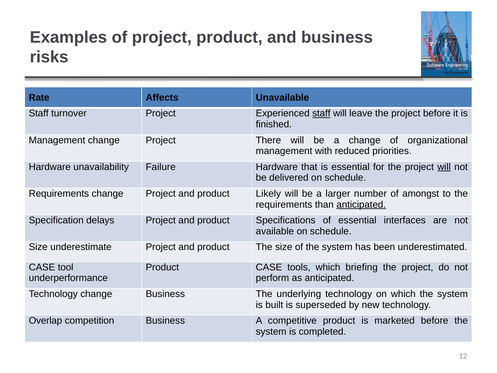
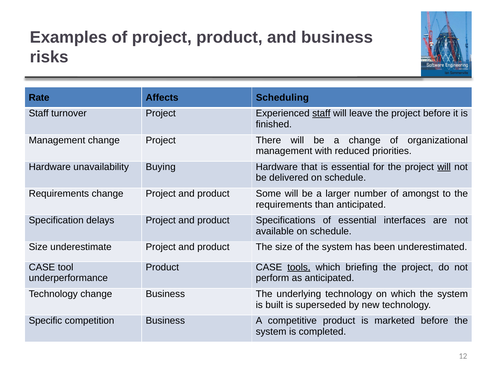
Unavailable: Unavailable -> Scheduling
Failure: Failure -> Buying
Likely: Likely -> Some
anticipated at (361, 204) underline: present -> none
tools underline: none -> present
Overlap: Overlap -> Specific
